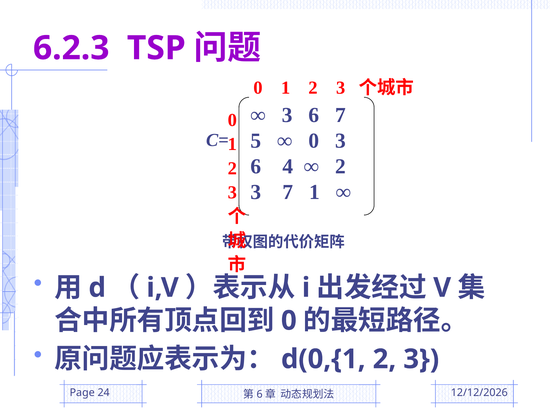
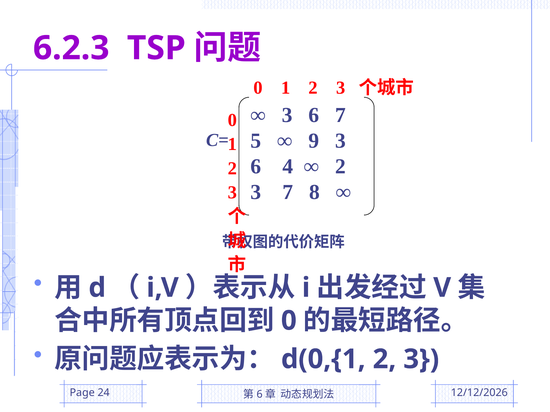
0 at (314, 141): 0 -> 9
7 1: 1 -> 8
